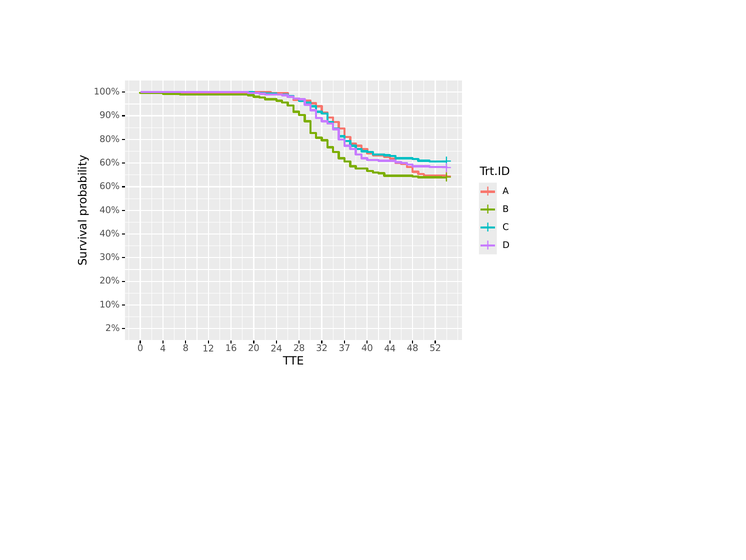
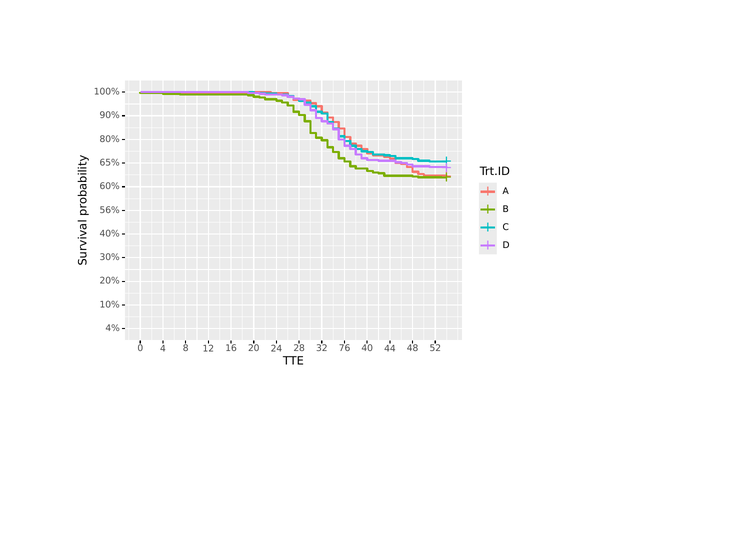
60% at (110, 163): 60% -> 65%
40% at (110, 210): 40% -> 56%
2%: 2% -> 4%
37: 37 -> 76
